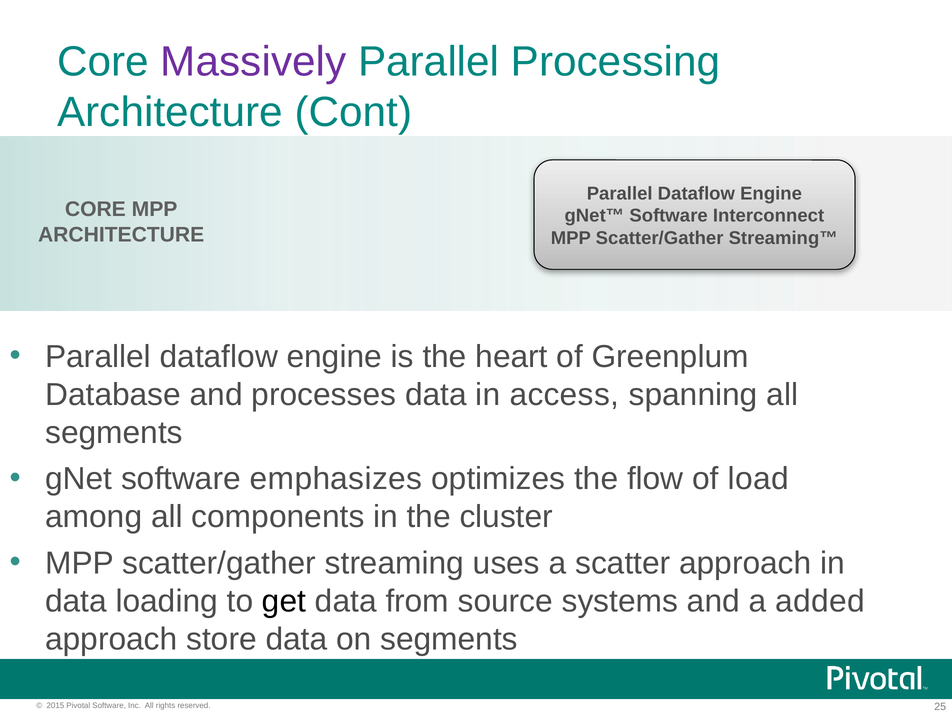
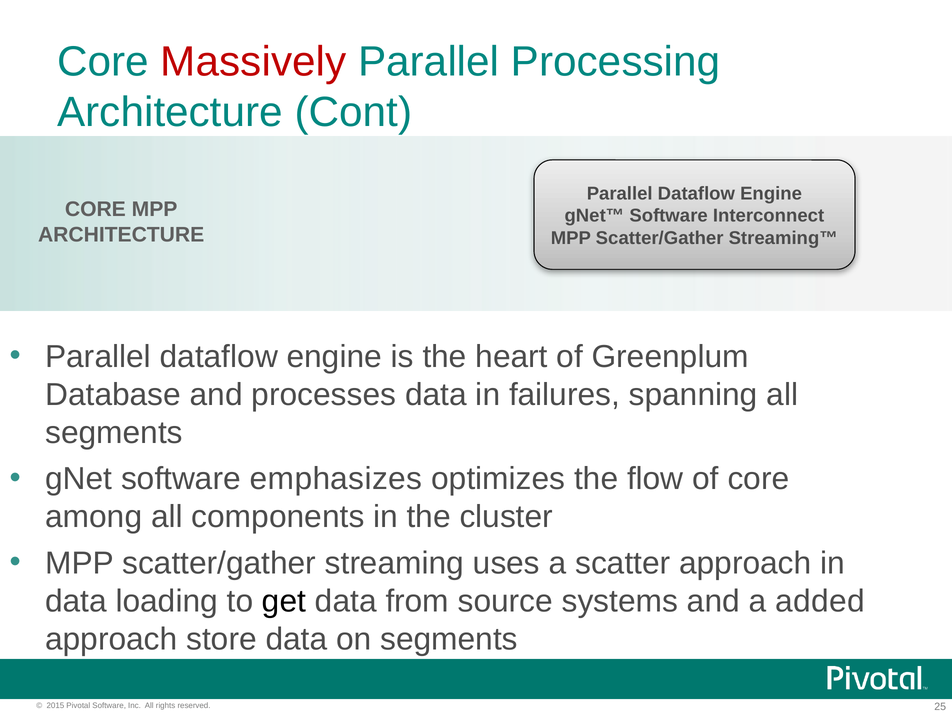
Massively colour: purple -> red
access: access -> failures
of load: load -> core
